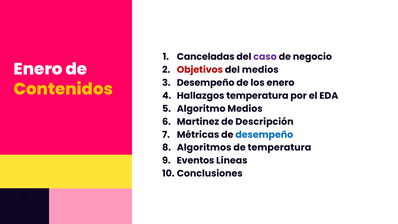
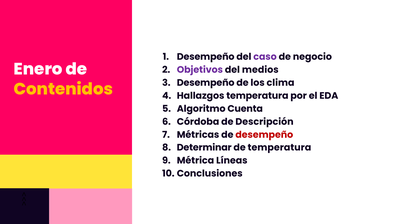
Canceladas at (206, 57): Canceladas -> Desempeño
Objetivos colour: red -> purple
los enero: enero -> clima
Algoritmo Medios: Medios -> Cuenta
Martinez: Martinez -> Córdoba
desempeño at (264, 135) colour: blue -> red
Algoritmos: Algoritmos -> Determinar
Eventos: Eventos -> Métrica
